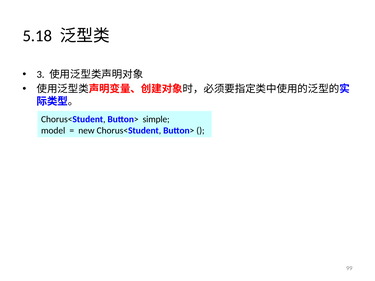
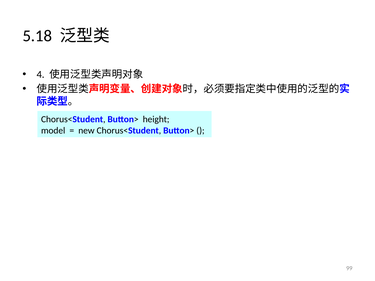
3: 3 -> 4
simple: simple -> height
